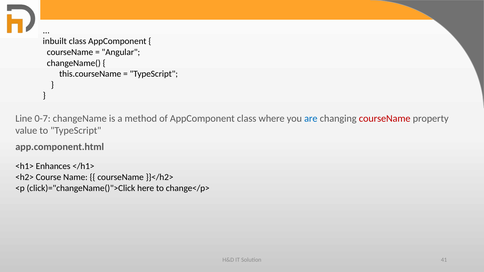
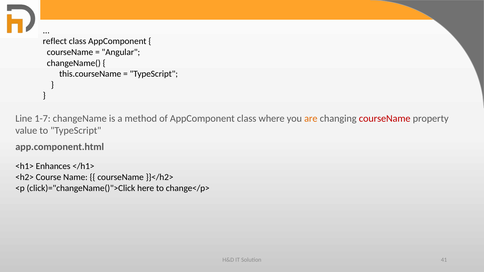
inbuilt: inbuilt -> reflect
0-7: 0-7 -> 1-7
are colour: blue -> orange
